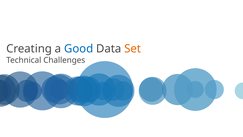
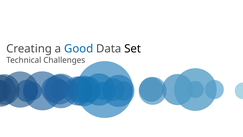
Set colour: orange -> black
